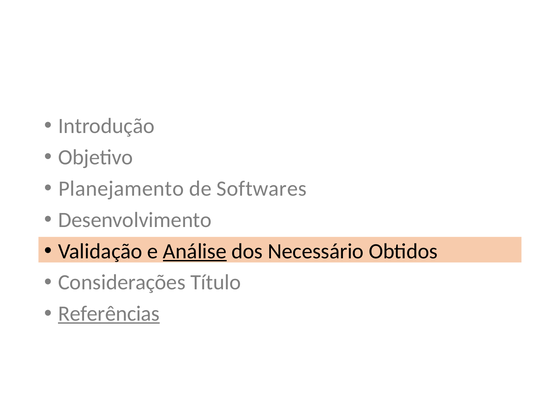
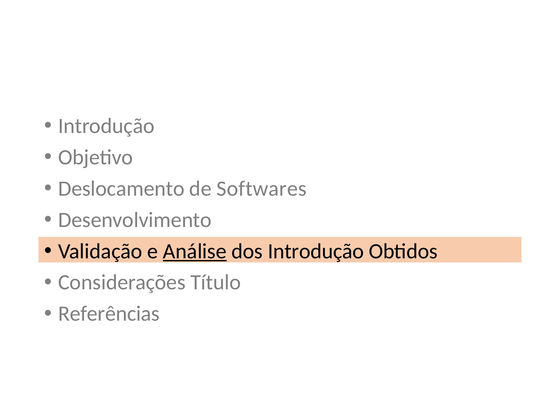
Planejamento: Planejamento -> Deslocamento
dos Necessário: Necessário -> Introdução
Referências underline: present -> none
